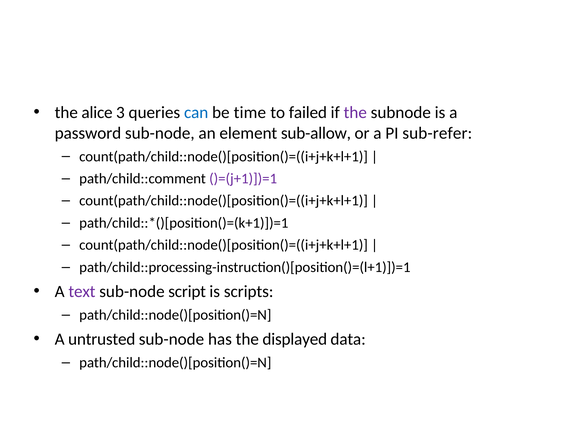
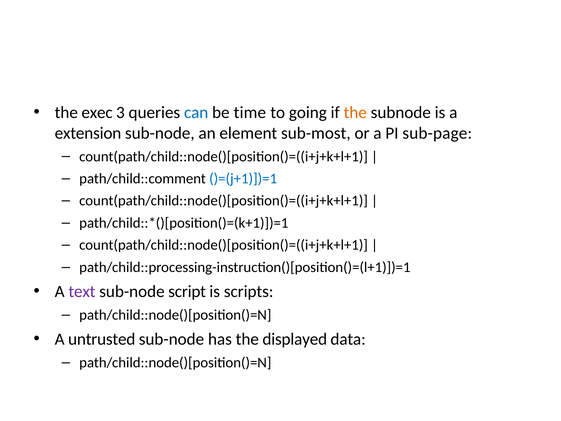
alice: alice -> exec
failed: failed -> going
the at (355, 112) colour: purple -> orange
password: password -> extension
sub-allow: sub-allow -> sub-most
sub-refer: sub-refer -> sub-page
)=(j+1)])=1 colour: purple -> blue
